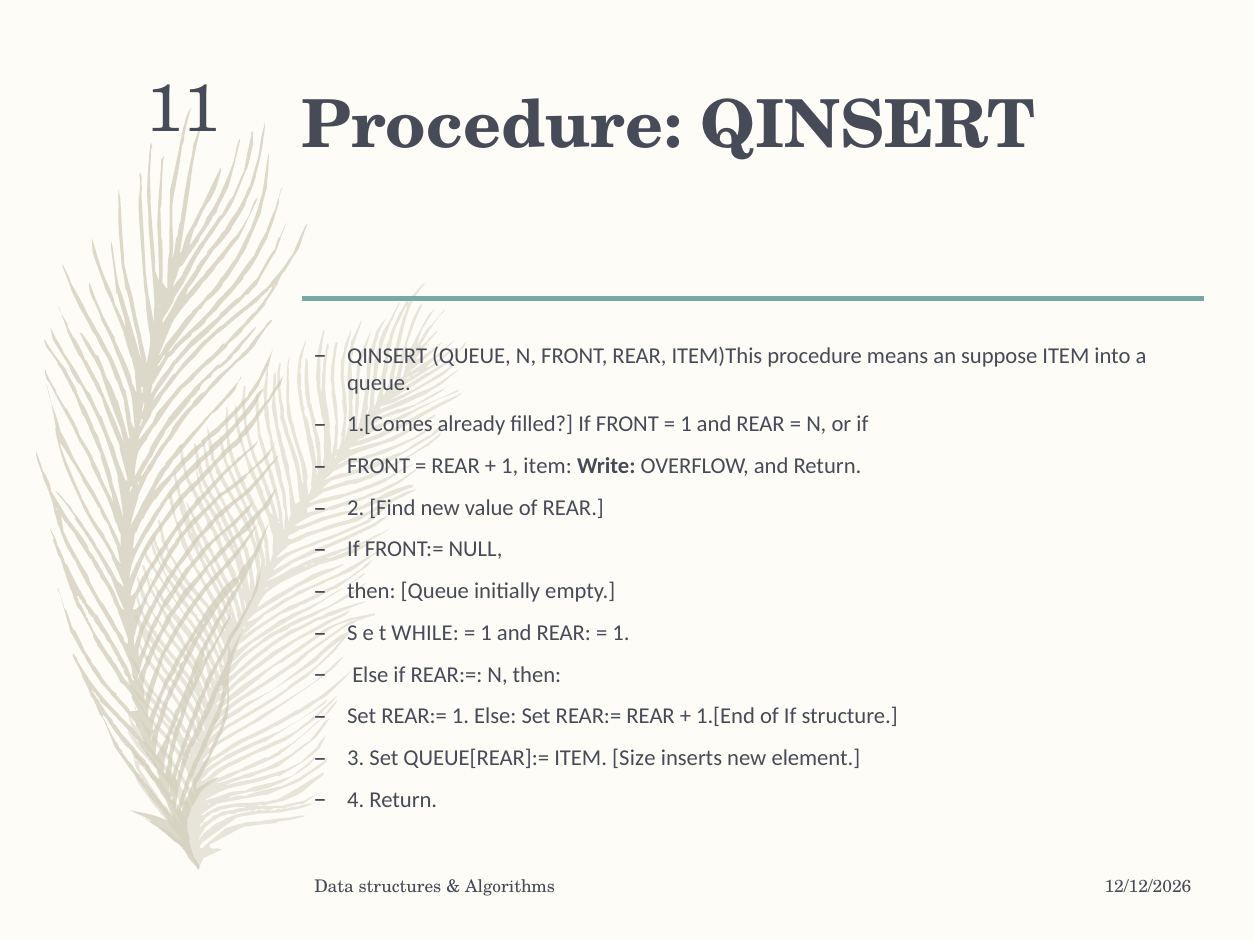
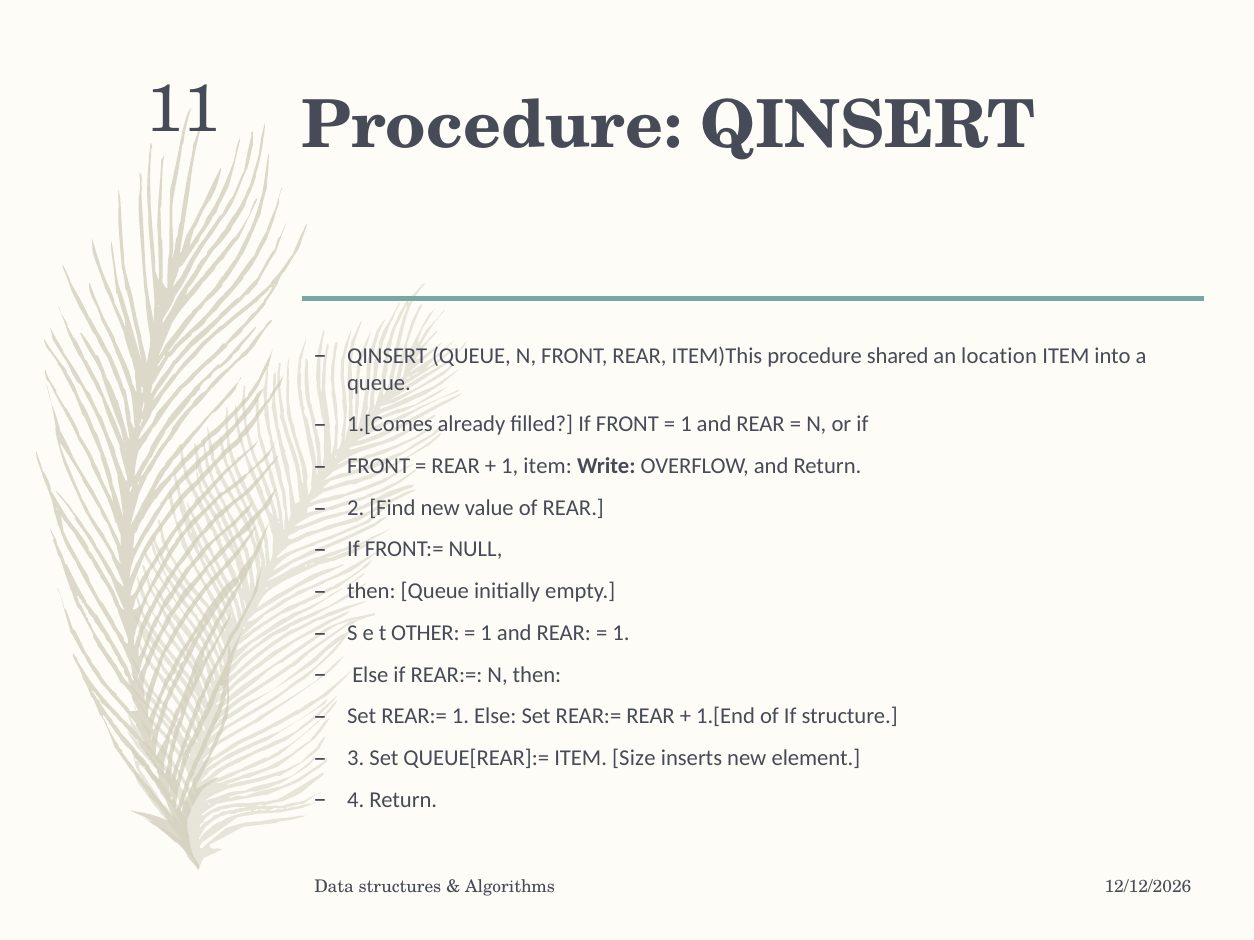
means: means -> shared
suppose: suppose -> location
WHILE: WHILE -> OTHER
